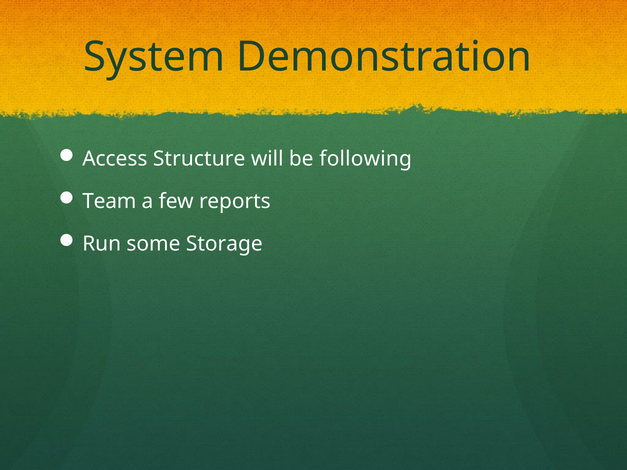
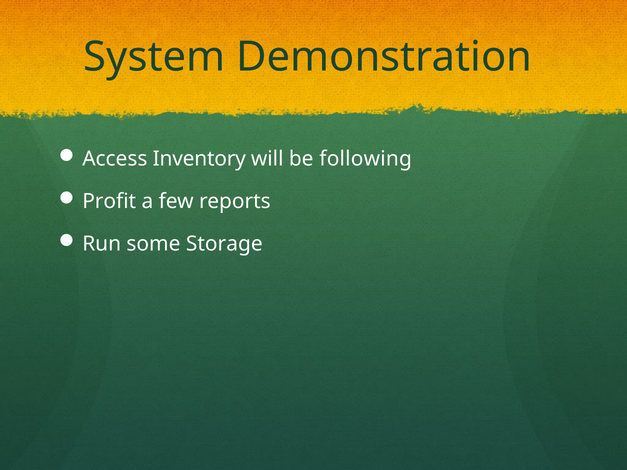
Structure: Structure -> Inventory
Team: Team -> Profit
